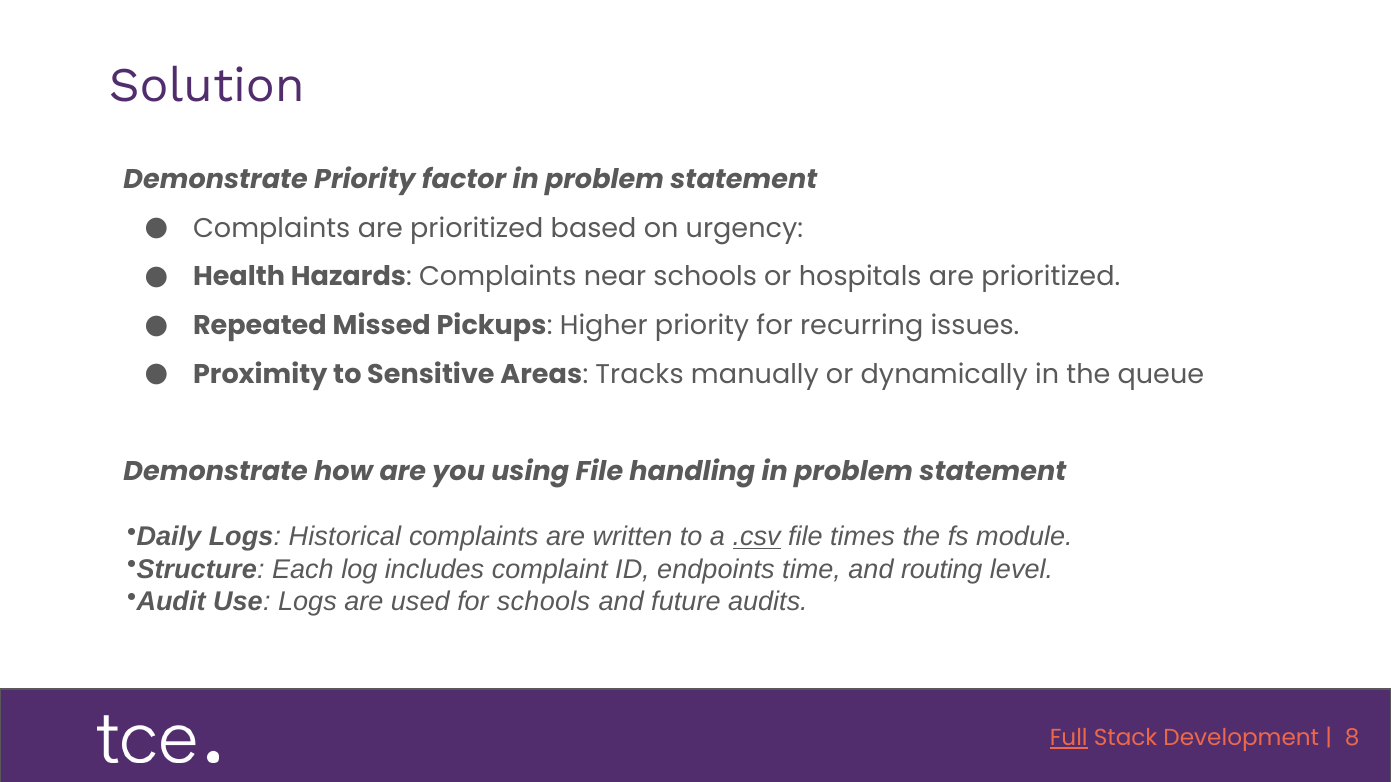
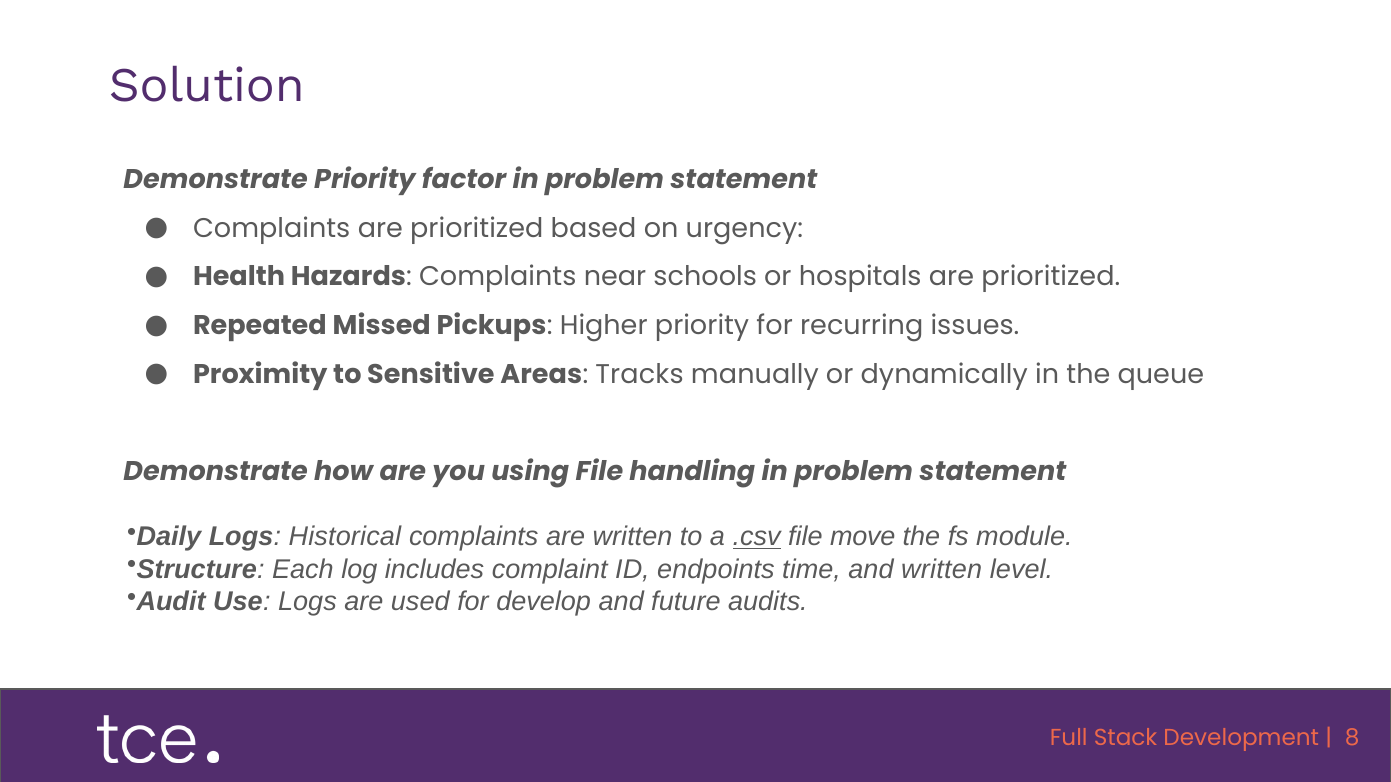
times: times -> move
and routing: routing -> written
for schools: schools -> develop
Full underline: present -> none
